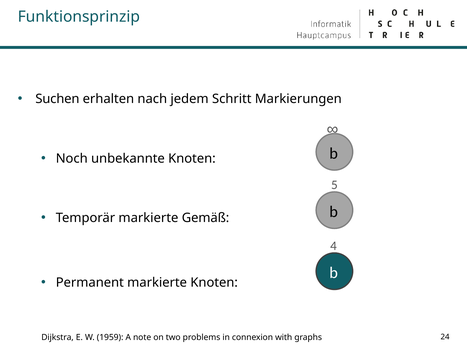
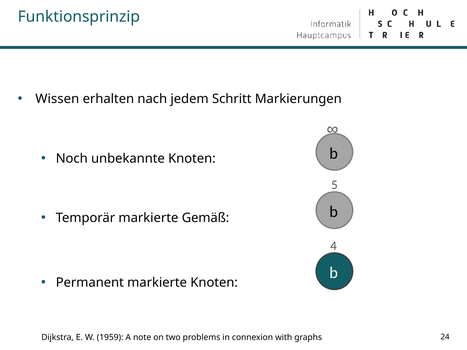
Suchen: Suchen -> Wissen
